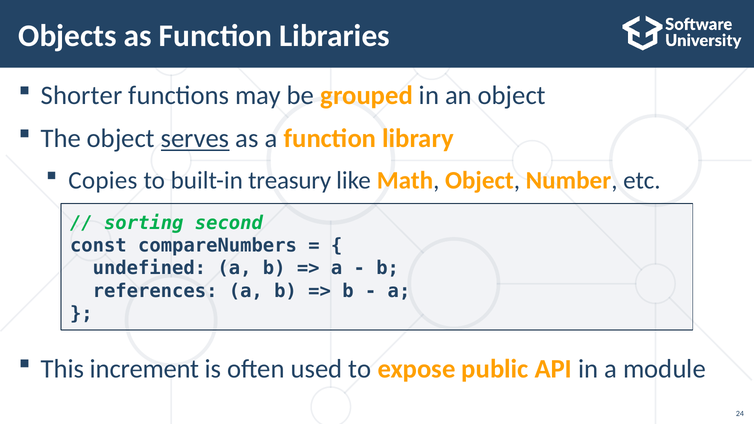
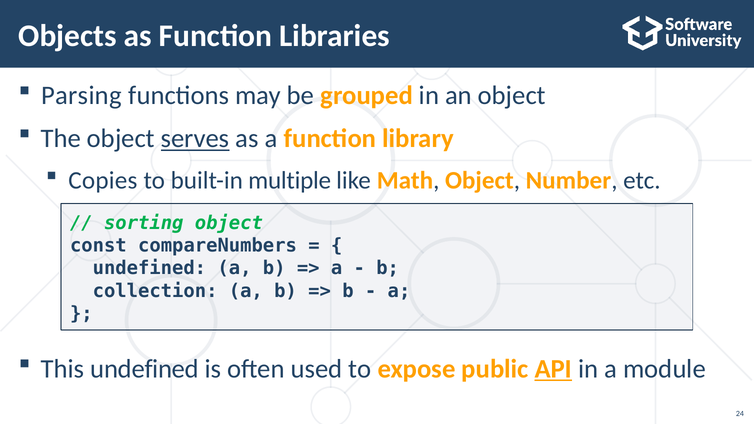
Shorter: Shorter -> Parsing
treasury: treasury -> multiple
sorting second: second -> object
references: references -> collection
This increment: increment -> undefined
API underline: none -> present
